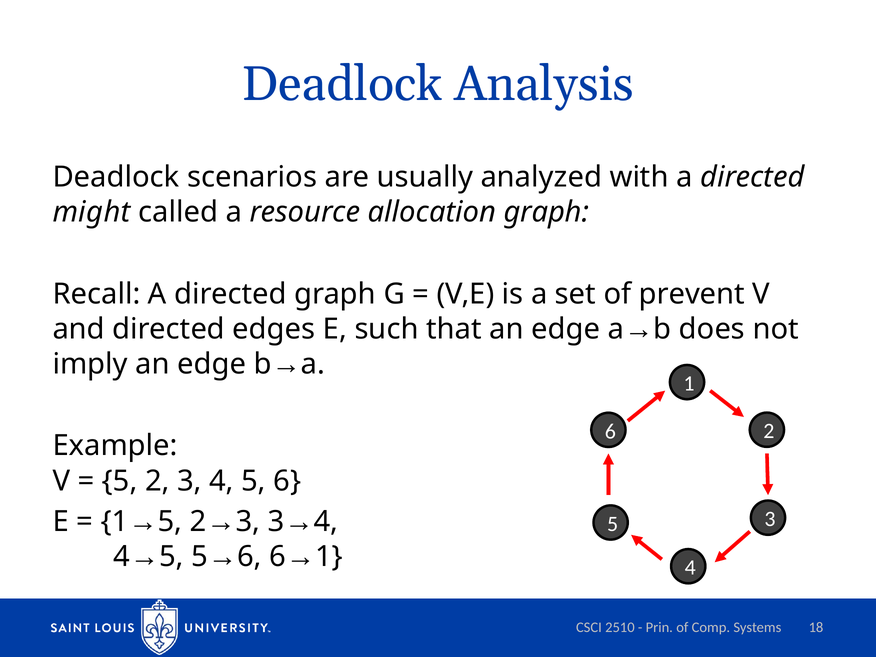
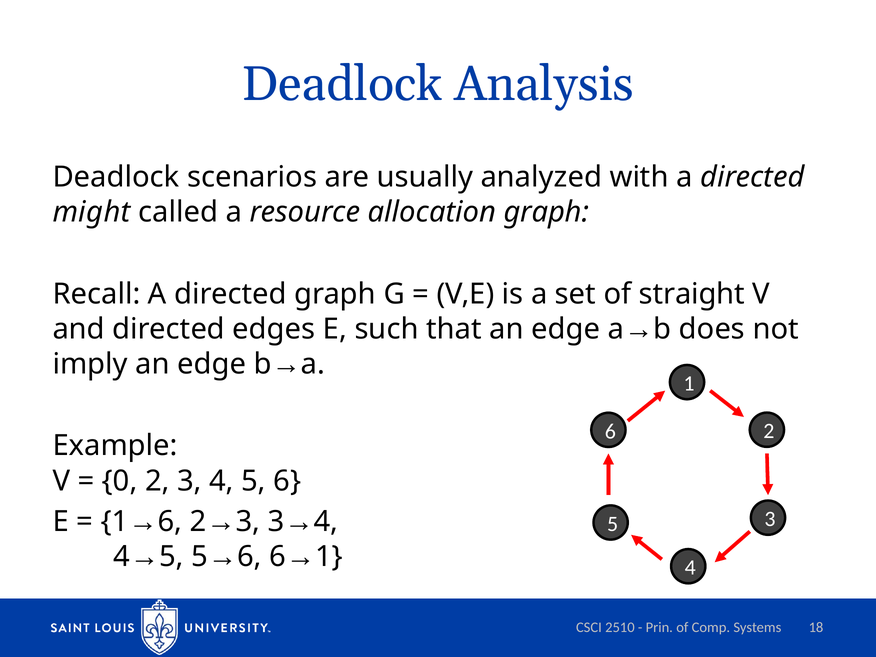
prevent: prevent -> straight
5 at (120, 481): 5 -> 0
5 at (170, 522): 5 -> 6
